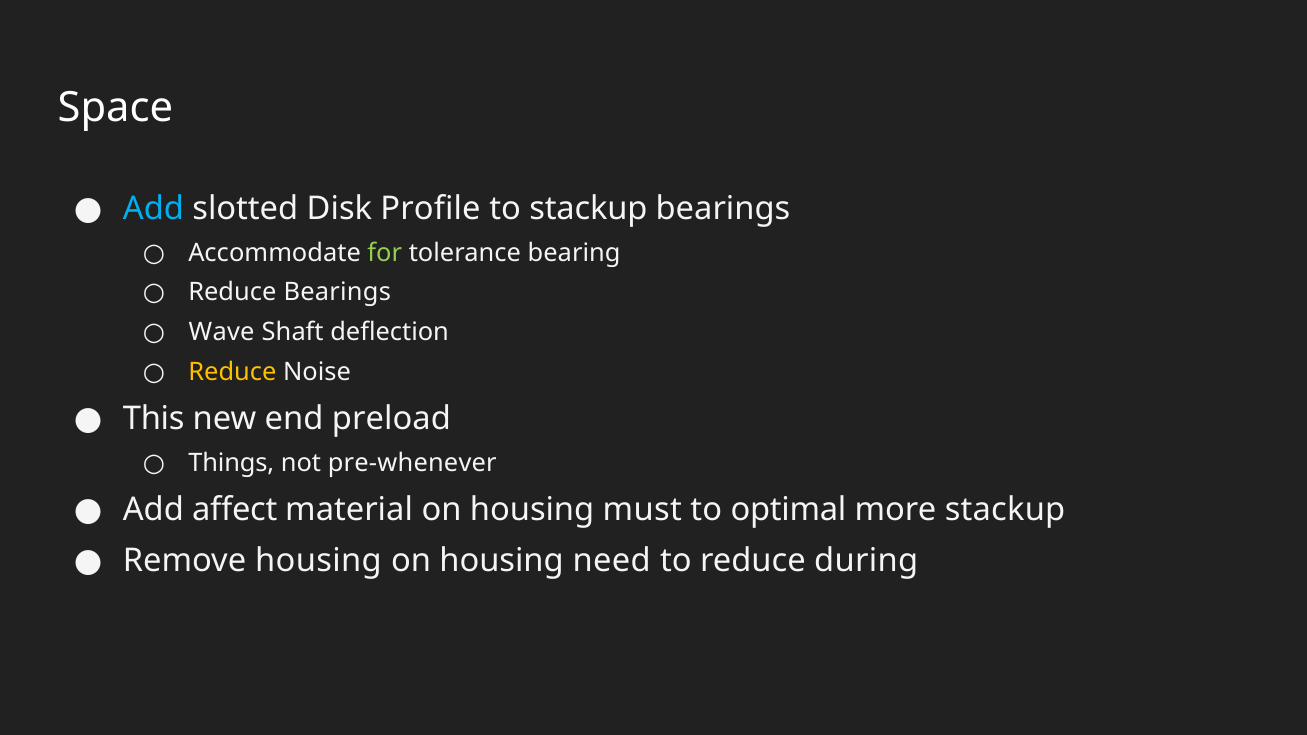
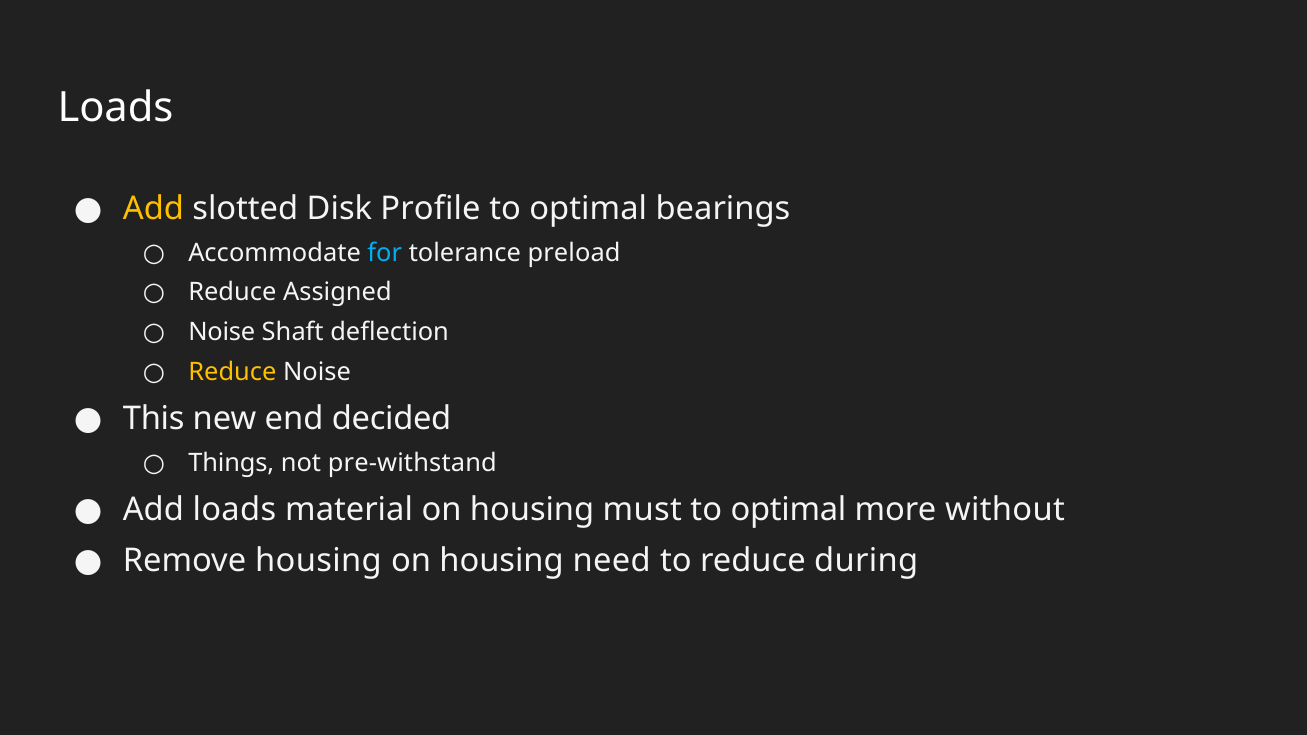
Space at (115, 108): Space -> Loads
Add at (153, 208) colour: light blue -> yellow
stackup at (588, 208): stackup -> optimal
for colour: light green -> light blue
bearing: bearing -> preload
Reduce Bearings: Bearings -> Assigned
Wave at (222, 332): Wave -> Noise
preload: preload -> decided
pre-whenever: pre-whenever -> pre-withstand
Add affect: affect -> loads
more stackup: stackup -> without
